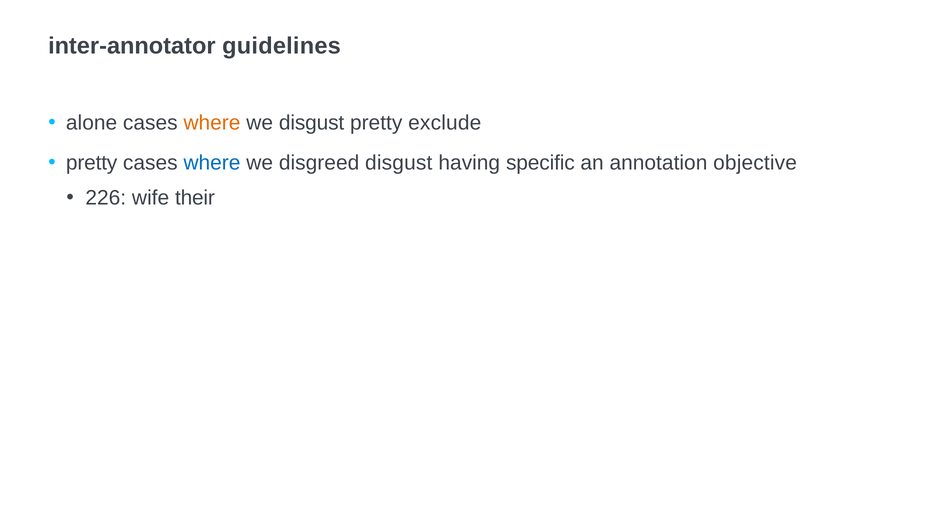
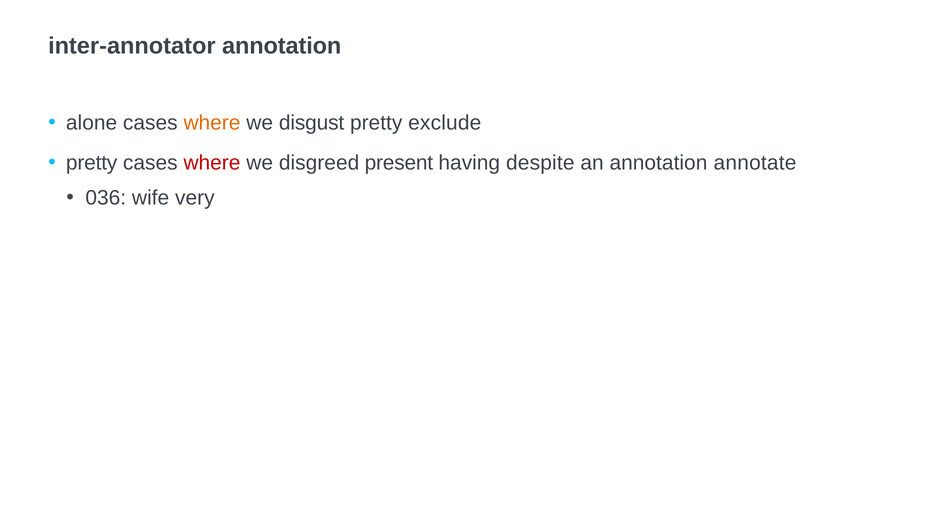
inter-annotator guidelines: guidelines -> annotation
where at (212, 163) colour: blue -> red
disgreed disgust: disgust -> present
specific: specific -> despite
objective: objective -> annotate
226: 226 -> 036
their: their -> very
